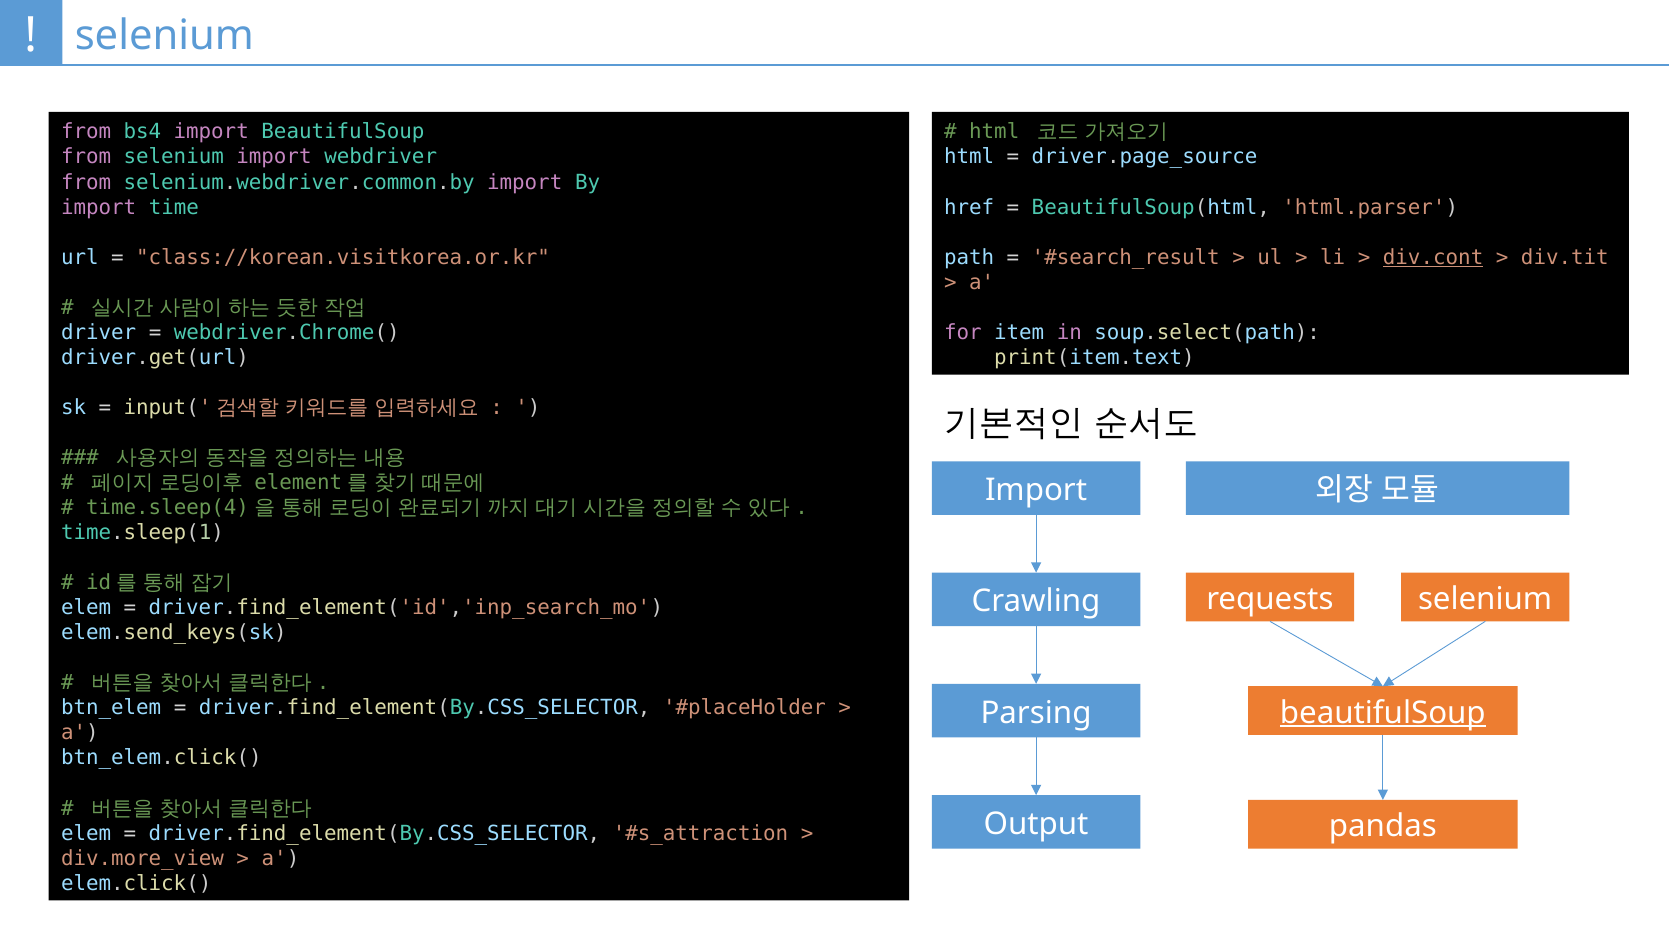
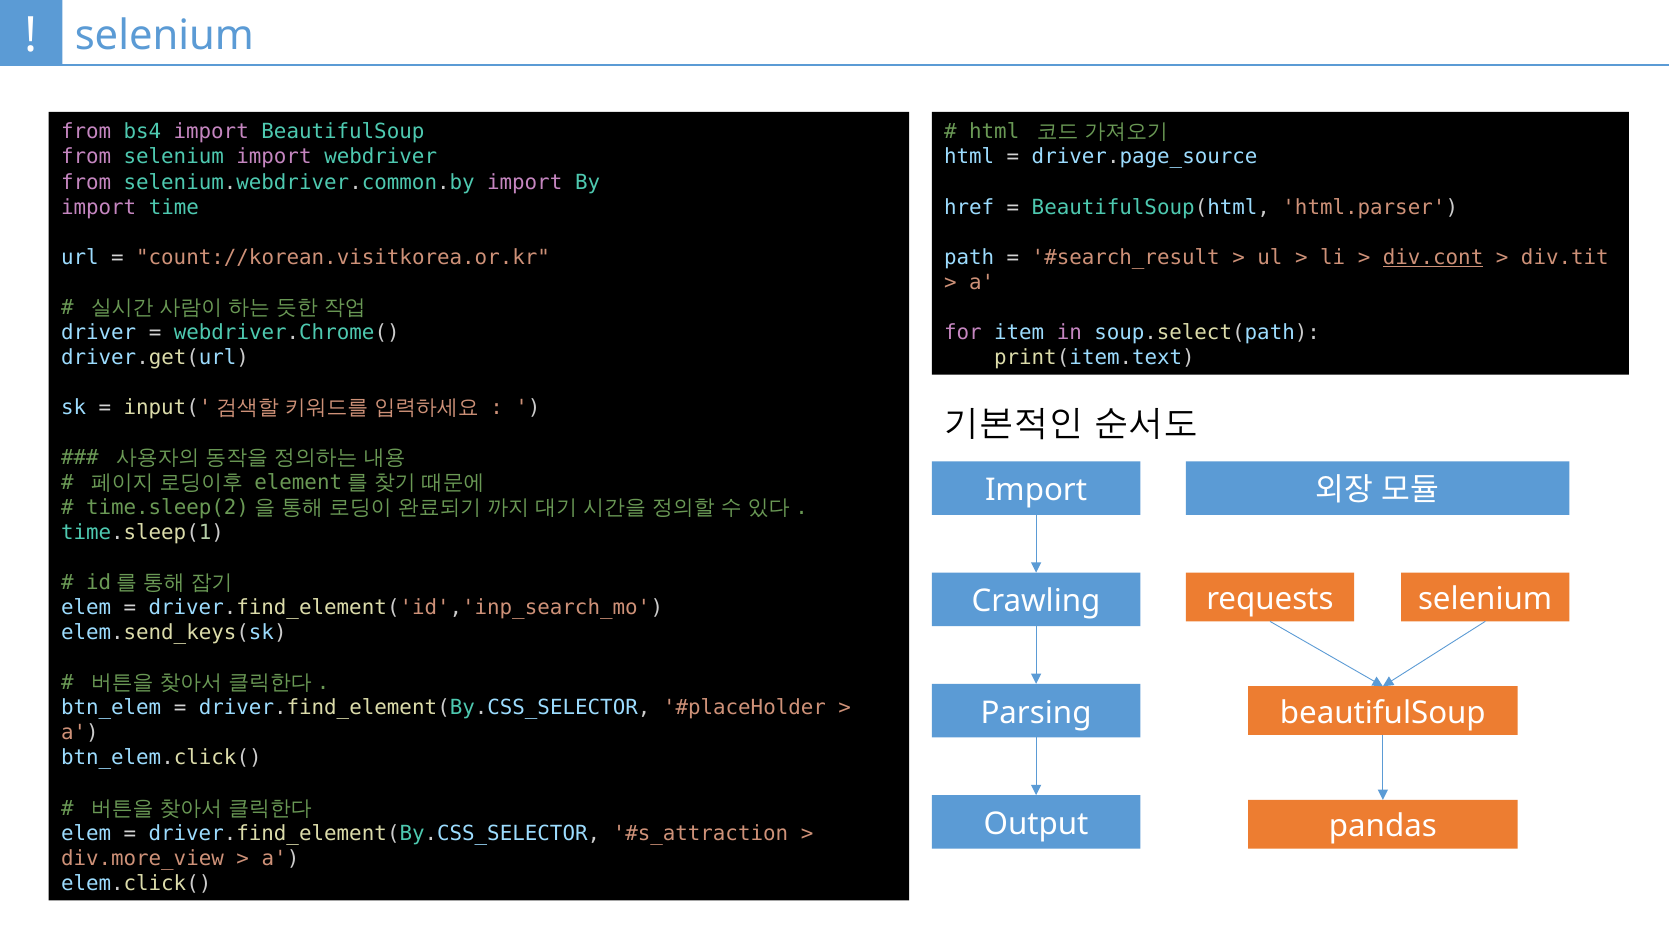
class://korean.visitkorea.or.kr: class://korean.visitkorea.or.kr -> count://korean.visitkorea.or.kr
time.sleep(4: time.sleep(4 -> time.sleep(2
beautifulSoup at (1383, 713) underline: present -> none
